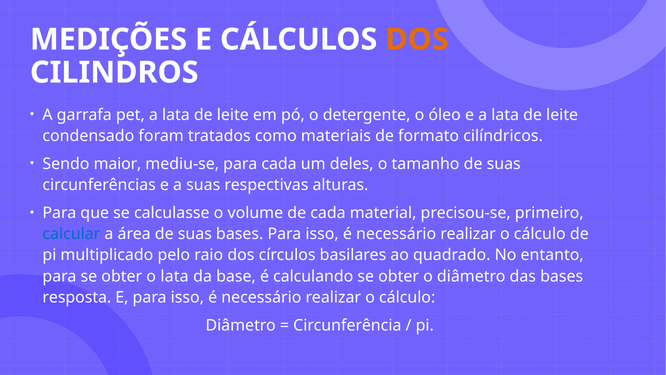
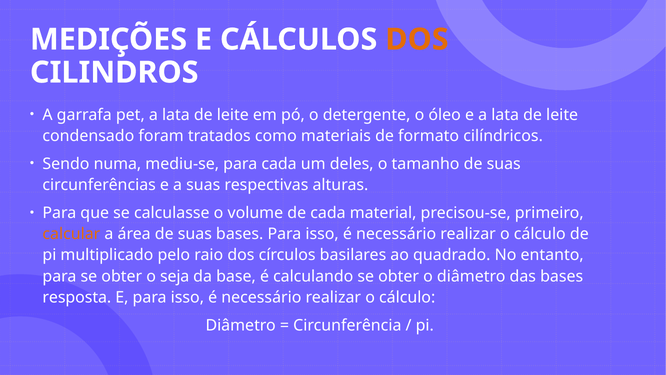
maior: maior -> numa
calcular colour: blue -> orange
o lata: lata -> seja
